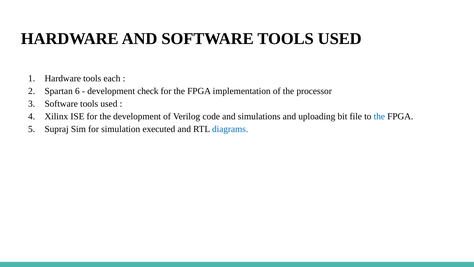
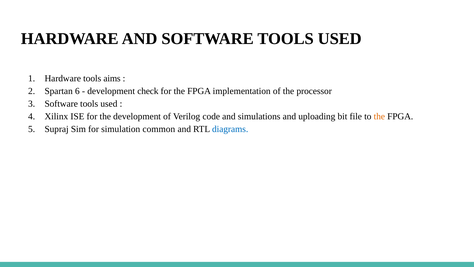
each: each -> aims
the at (379, 116) colour: blue -> orange
executed: executed -> common
